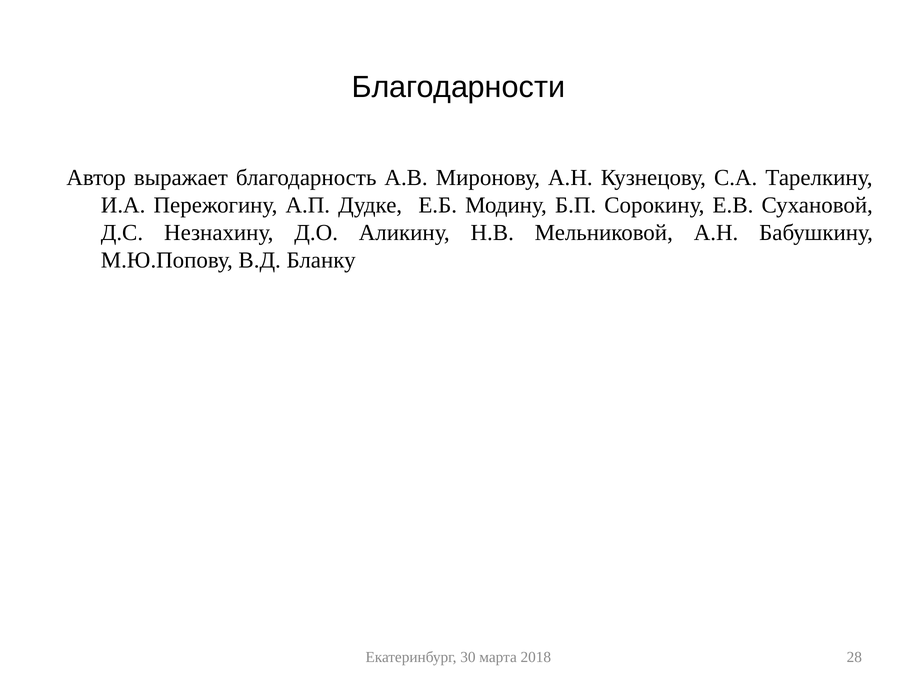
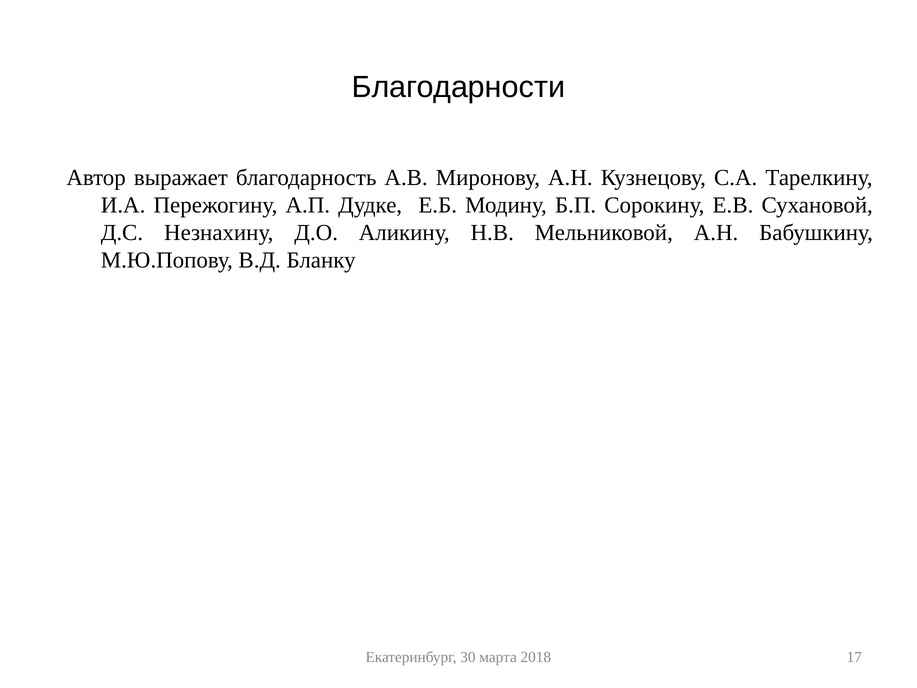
28: 28 -> 17
